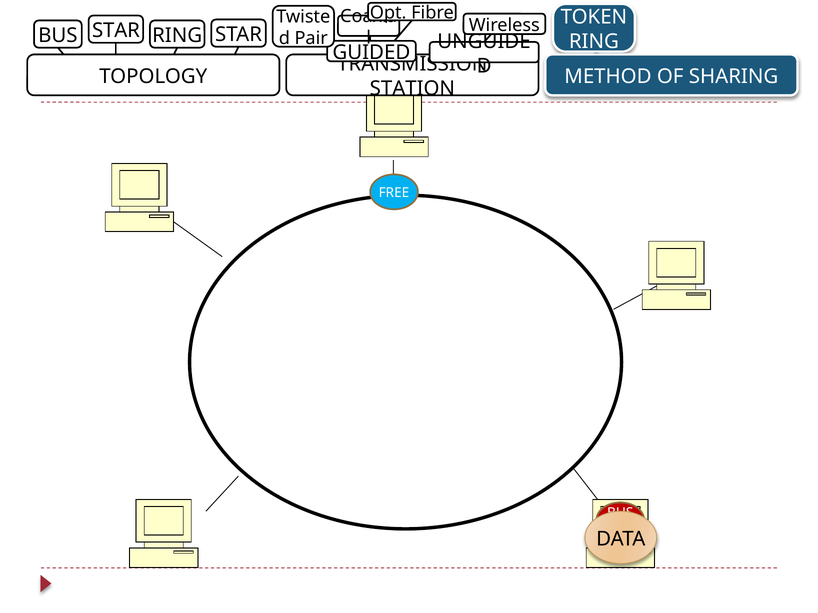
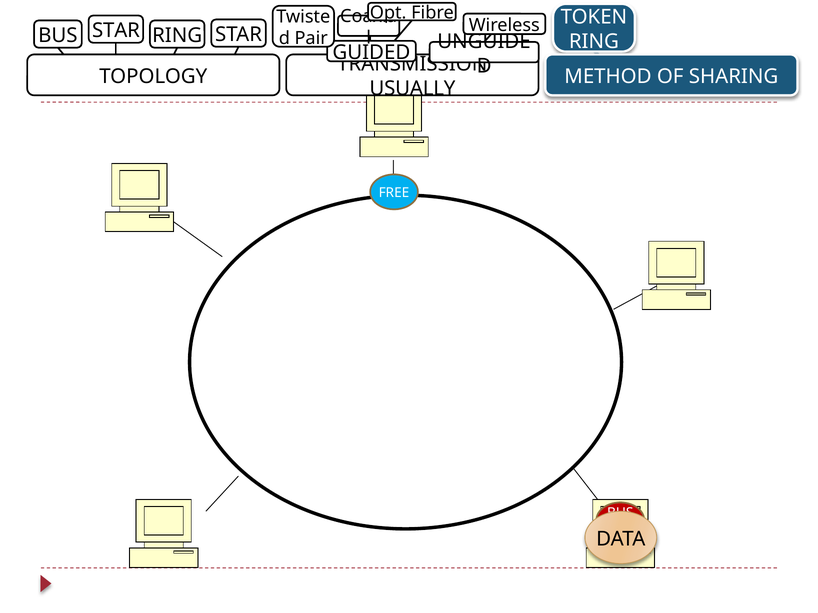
STATION: STATION -> USUALLY
